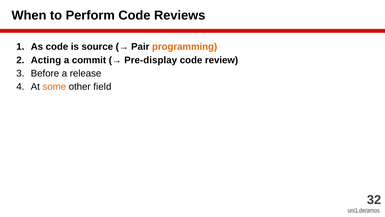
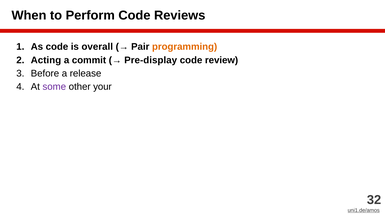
source: source -> overall
some colour: orange -> purple
field: field -> your
